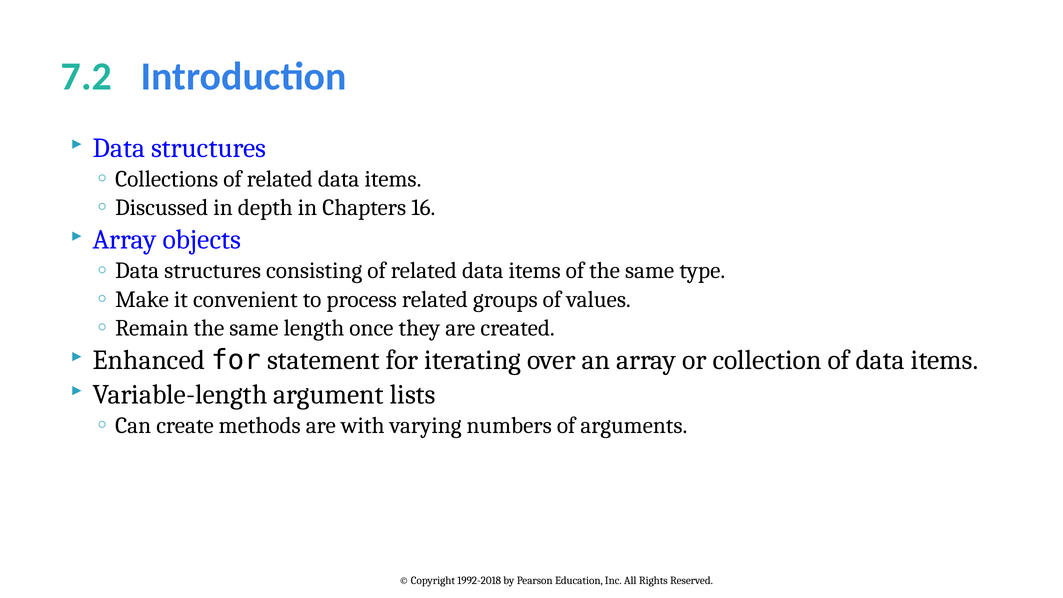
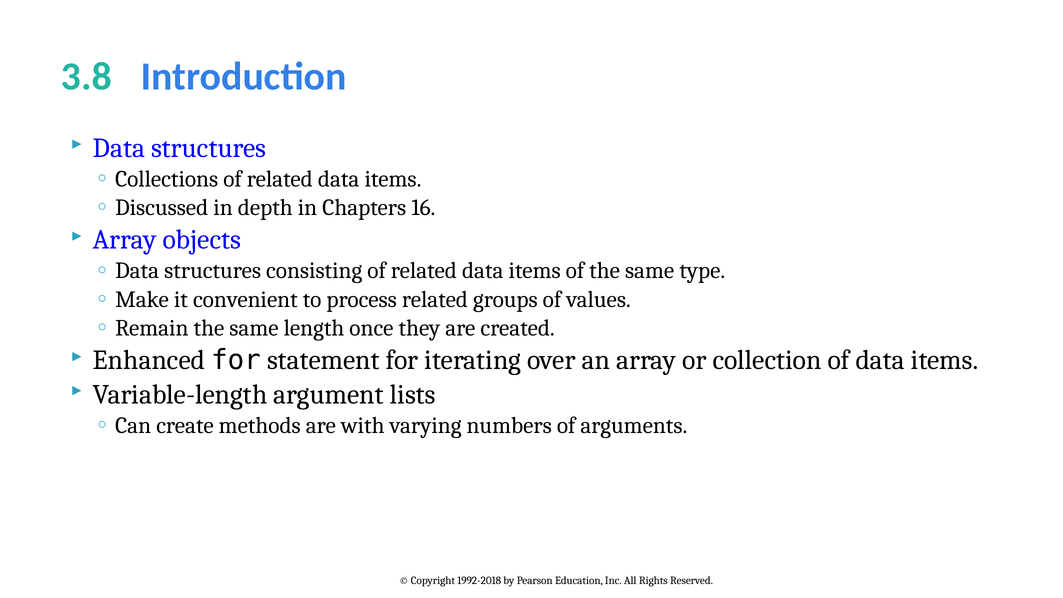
7.2: 7.2 -> 3.8
